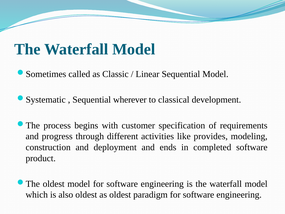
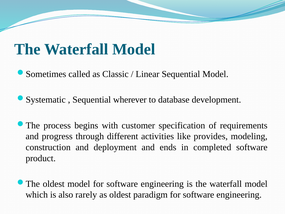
classical: classical -> database
also oldest: oldest -> rarely
